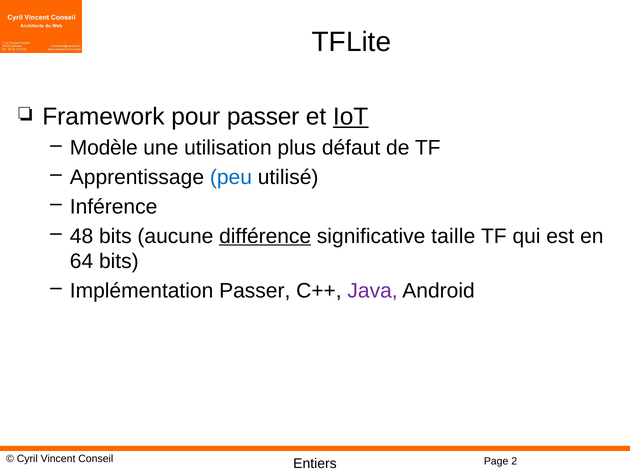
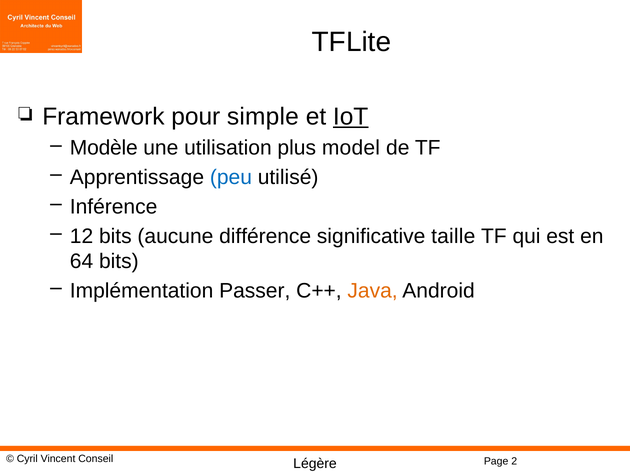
pour passer: passer -> simple
défaut: défaut -> model
48: 48 -> 12
différence underline: present -> none
Java colour: purple -> orange
Entiers: Entiers -> Légère
